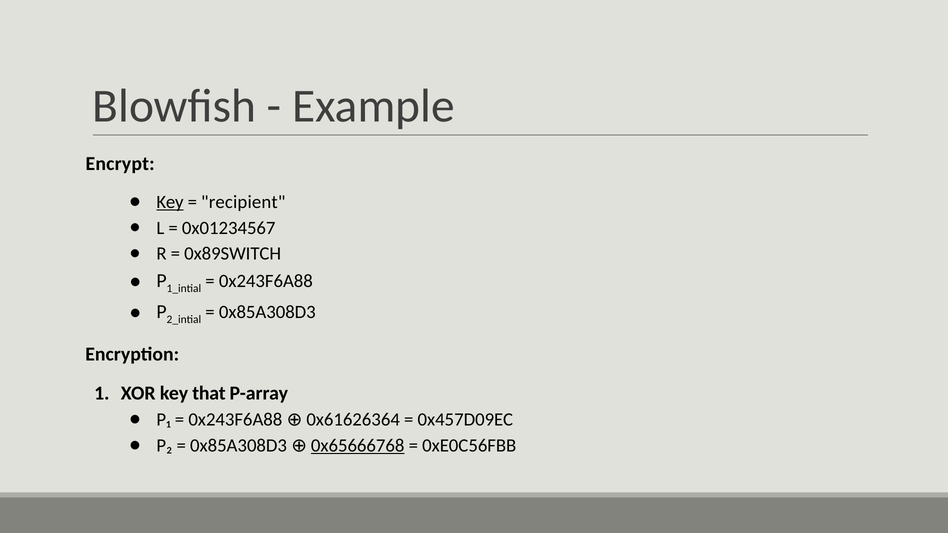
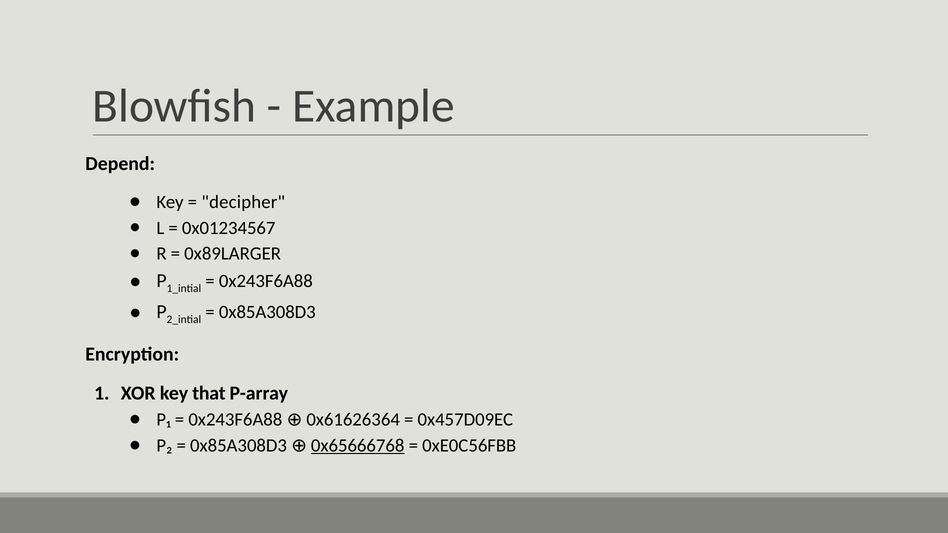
Encrypt: Encrypt -> Depend
Key at (170, 202) underline: present -> none
recipient: recipient -> decipher
0x89SWITCH: 0x89SWITCH -> 0x89LARGER
